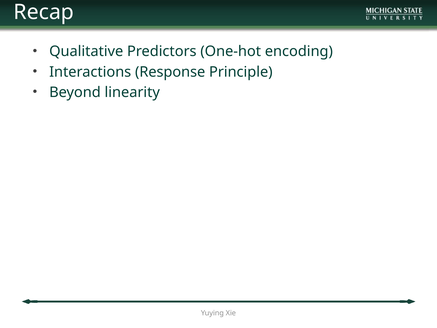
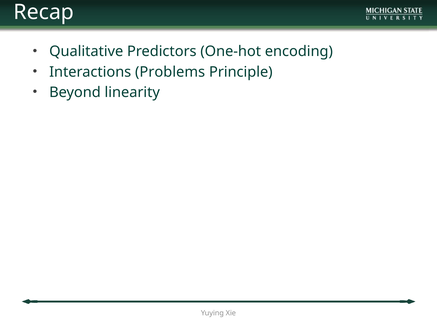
Response: Response -> Problems
